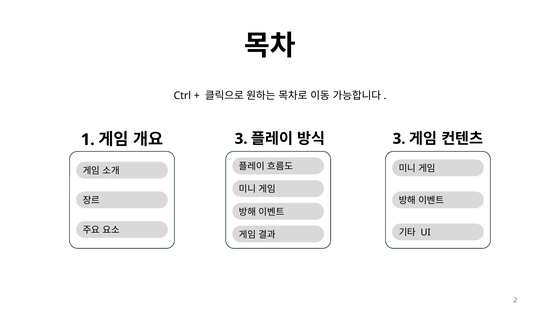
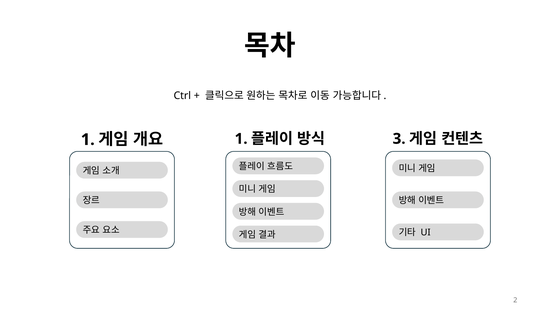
3 at (241, 139): 3 -> 1
